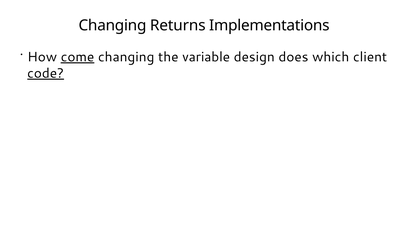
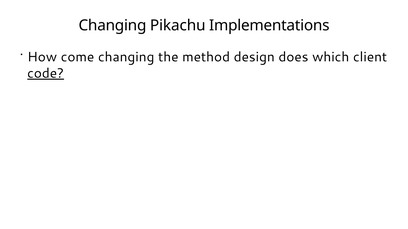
Returns: Returns -> Pikachu
come underline: present -> none
variable: variable -> method
